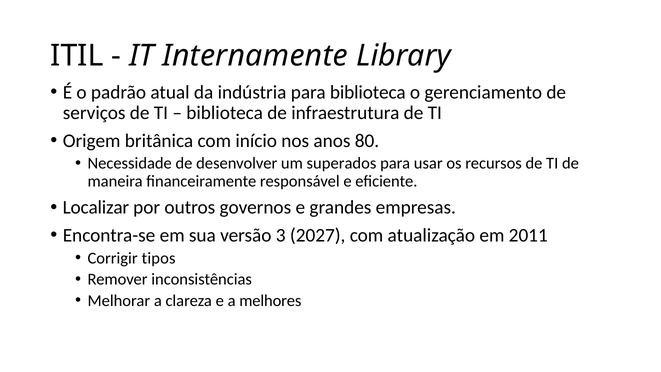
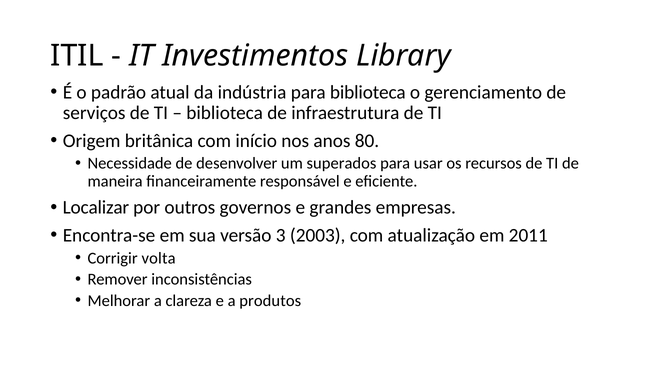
Internamente: Internamente -> Investimentos
2027: 2027 -> 2003
tipos: tipos -> volta
melhores: melhores -> produtos
